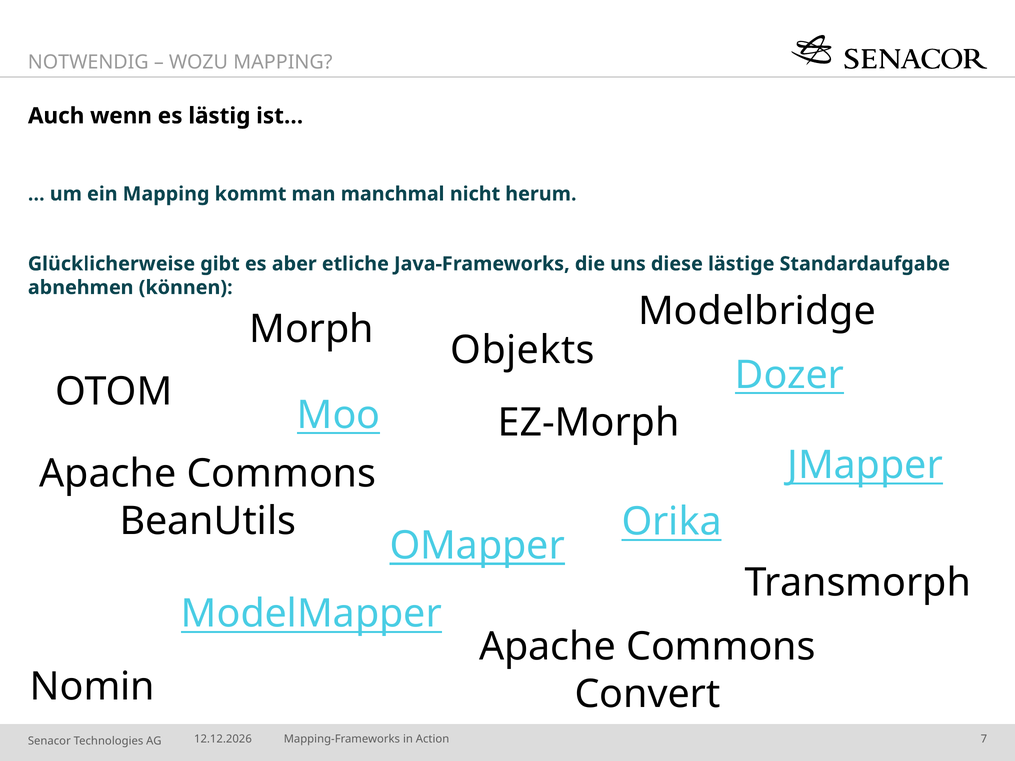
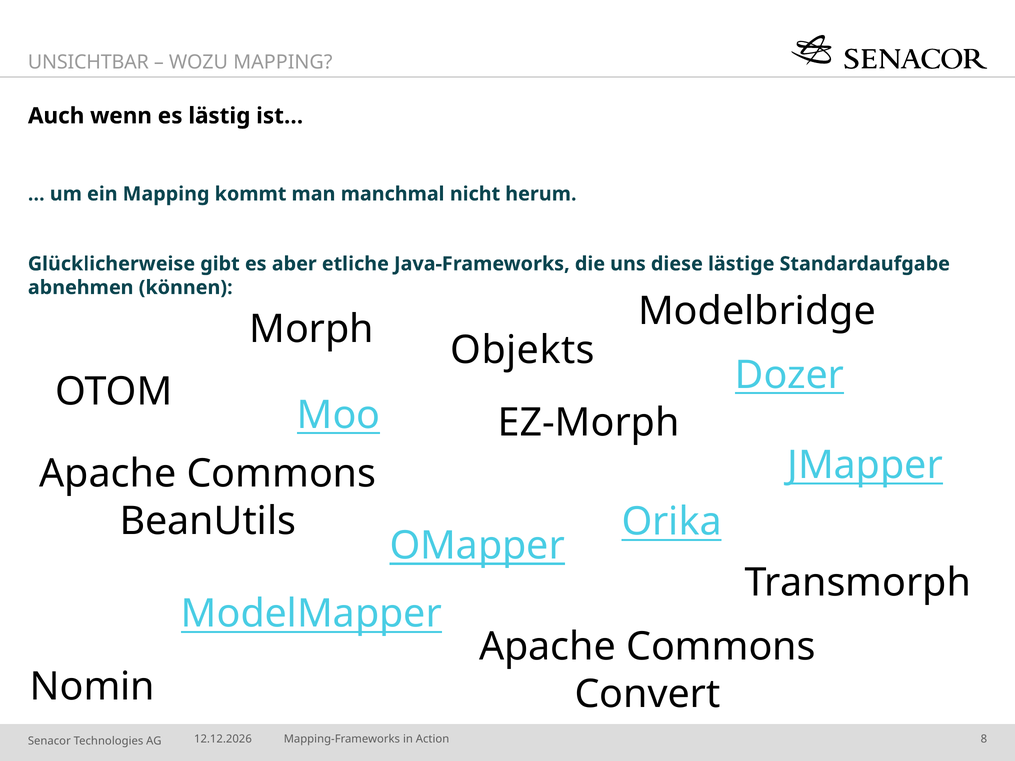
NOTWENDIG: NOTWENDIG -> UNSICHTBAR
7: 7 -> 8
